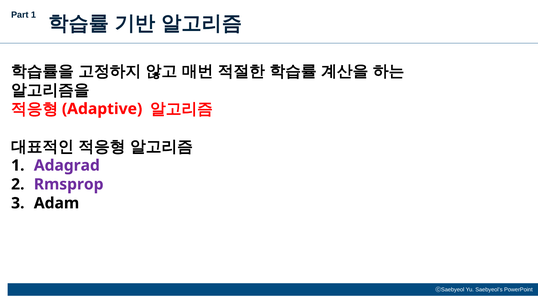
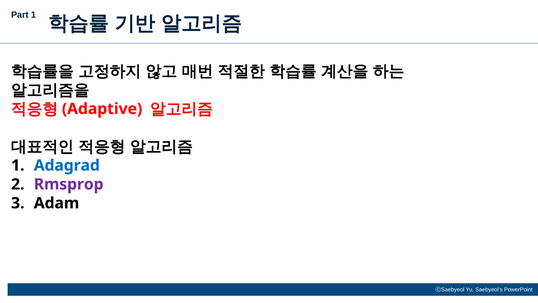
Adagrad colour: purple -> blue
